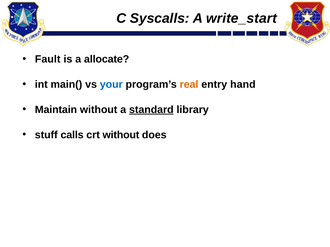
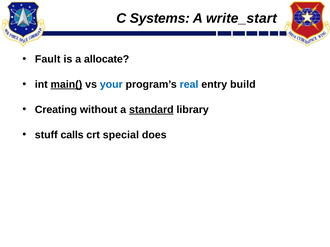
Syscalls: Syscalls -> Systems
main( underline: none -> present
real colour: orange -> blue
hand: hand -> build
Maintain: Maintain -> Creating
crt without: without -> special
